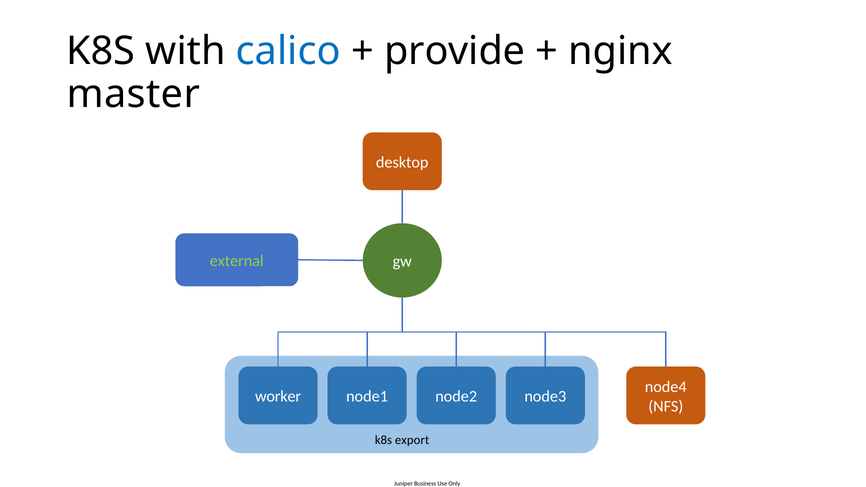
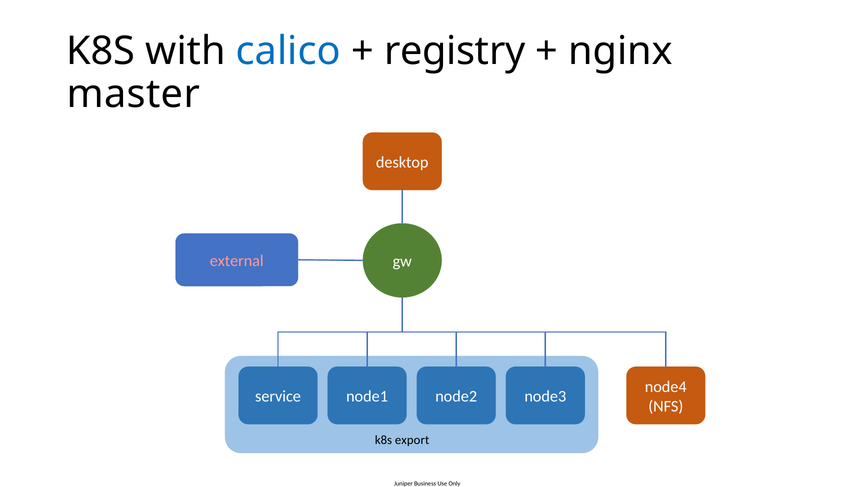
provide: provide -> registry
external colour: light green -> pink
worker: worker -> service
